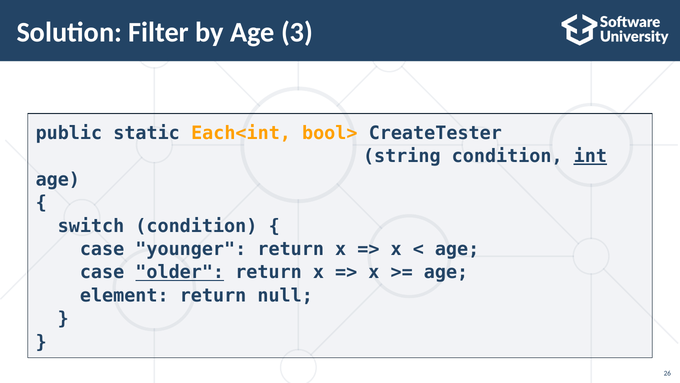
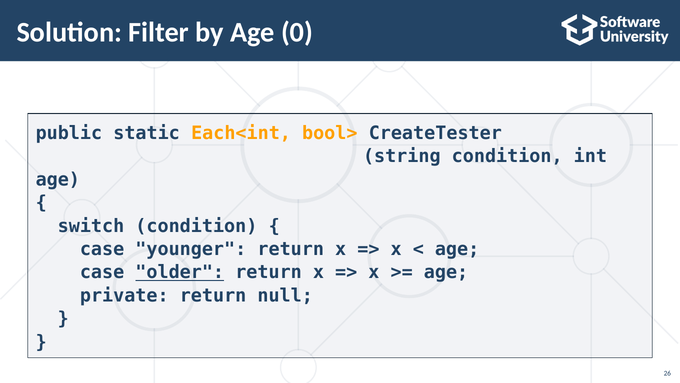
3: 3 -> 0
int underline: present -> none
element: element -> private
